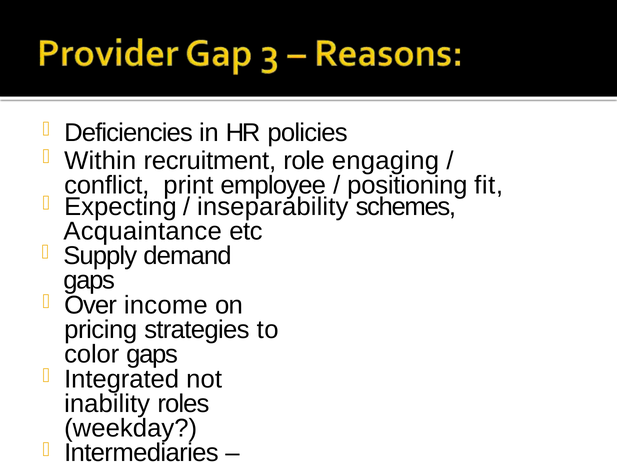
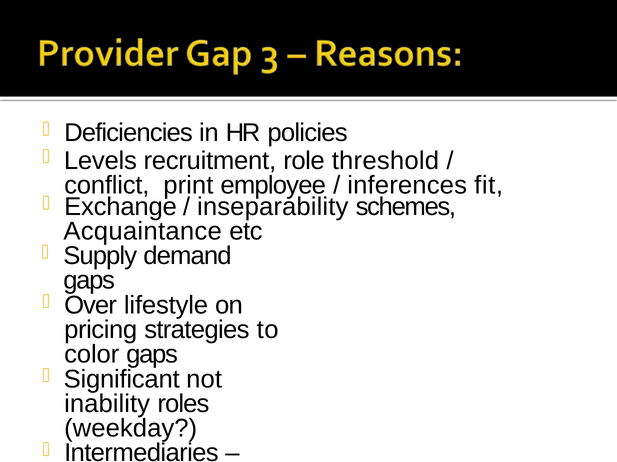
Within: Within -> Levels
engaging: engaging -> threshold
positioning: positioning -> inferences
Expecting: Expecting -> Exchange
income: income -> lifestyle
Integrated: Integrated -> Significant
